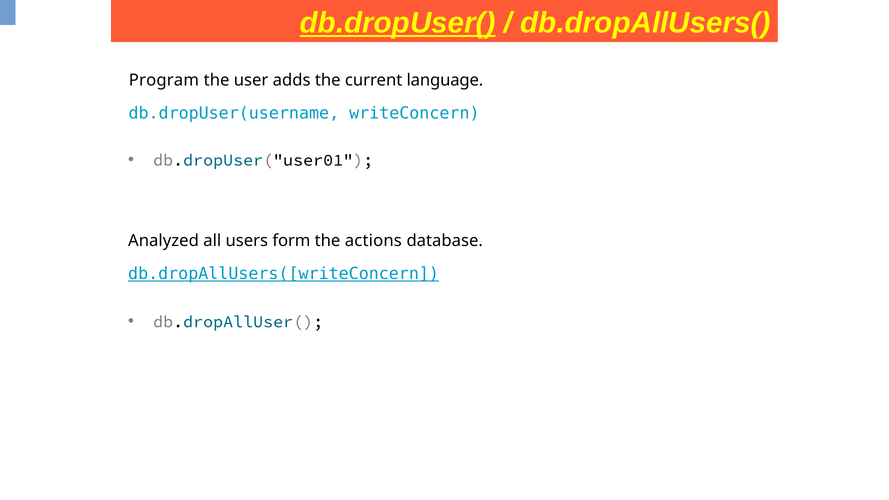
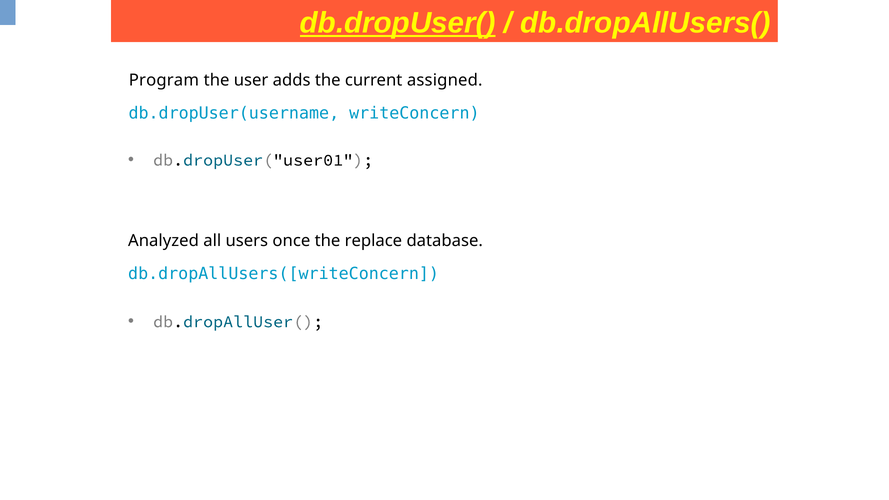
language: language -> assigned
form: form -> once
actions: actions -> replace
db.dropAllUsers([writeConcern underline: present -> none
